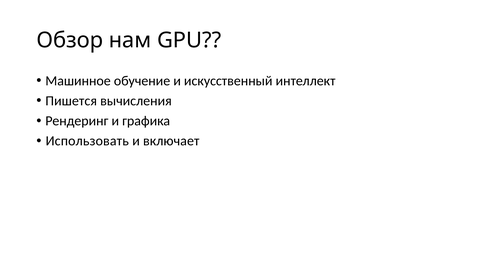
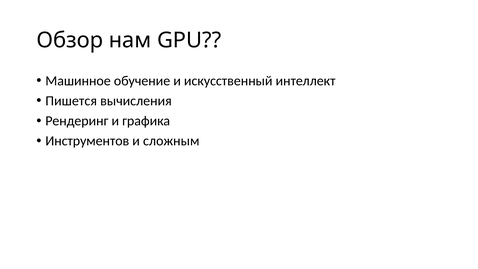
Использовать: Использовать -> Инструментов
включает: включает -> сложным
